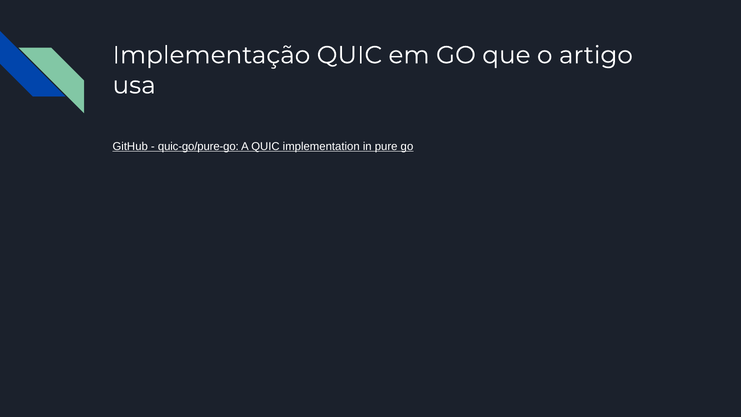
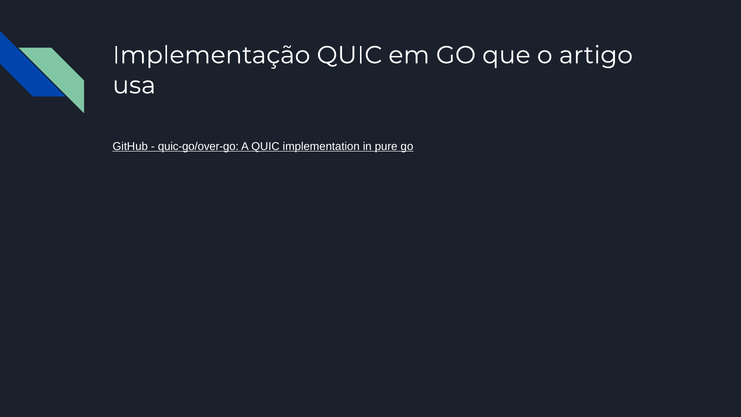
quic-go/pure-go: quic-go/pure-go -> quic-go/over-go
